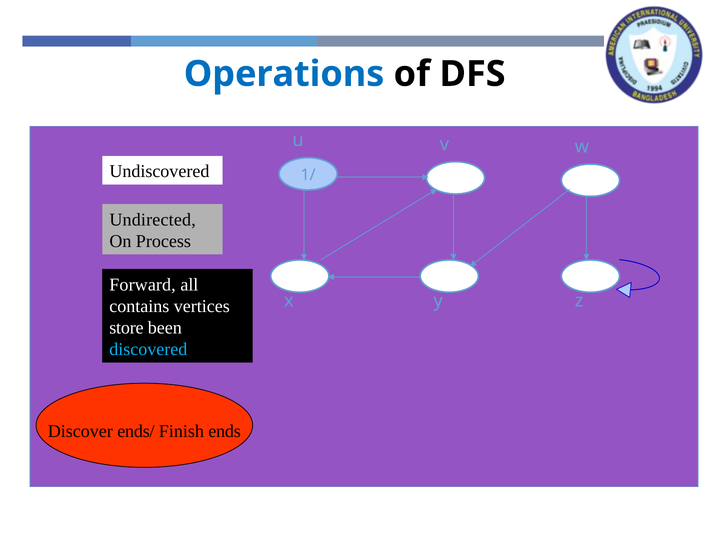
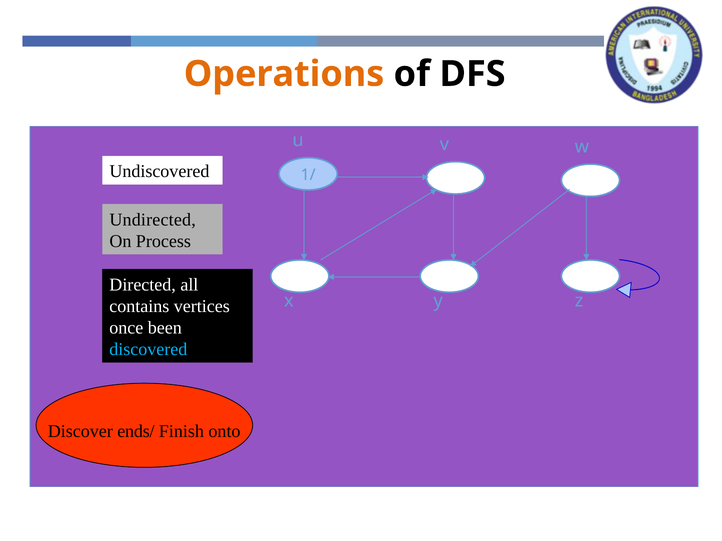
Operations colour: blue -> orange
Forward: Forward -> Directed
store: store -> once
ends: ends -> onto
